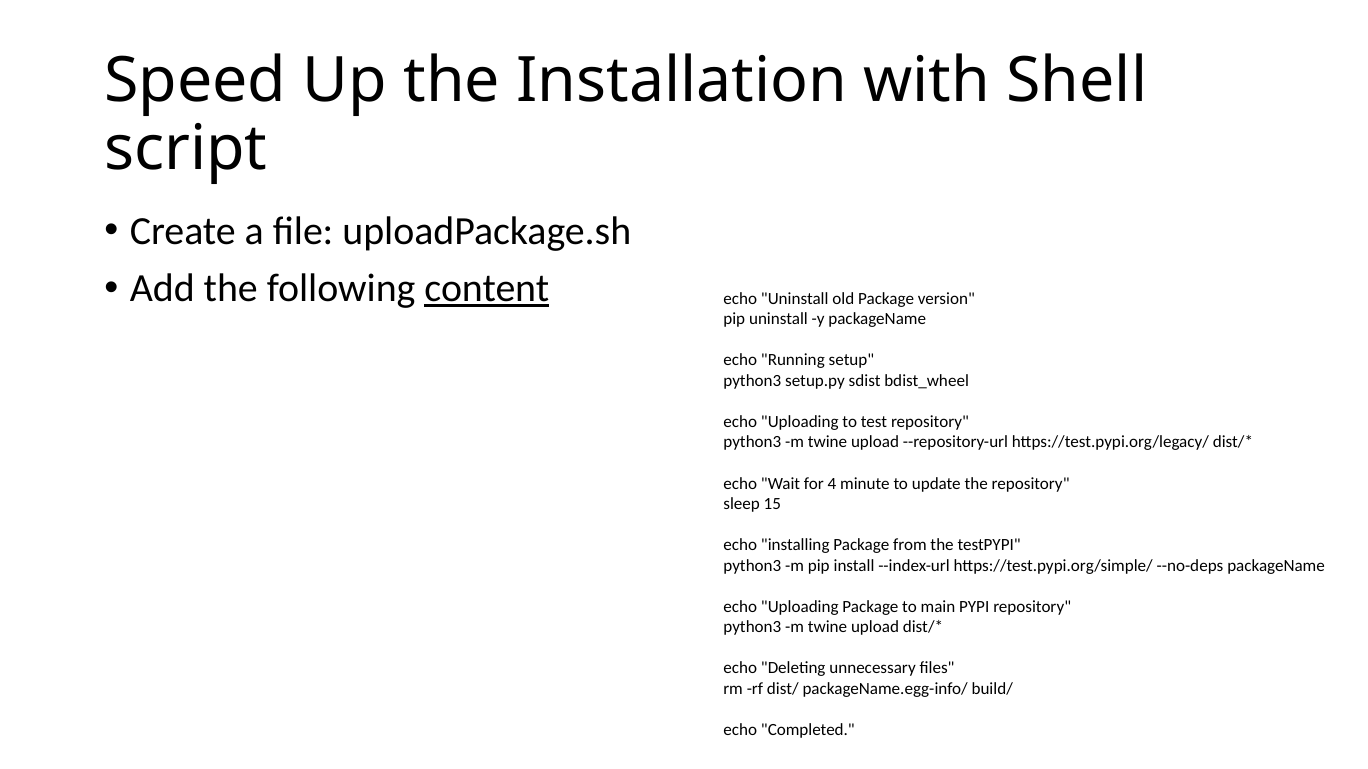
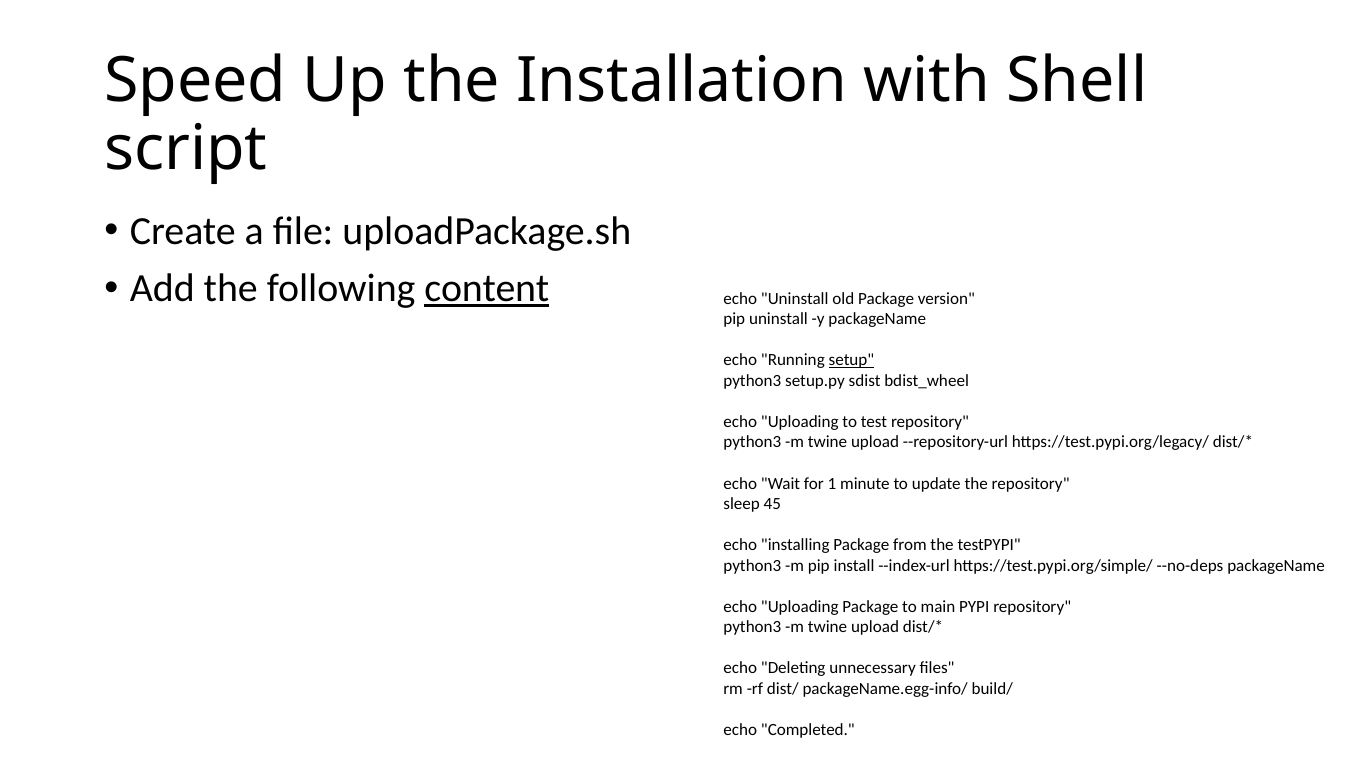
setup underline: none -> present
4: 4 -> 1
15: 15 -> 45
